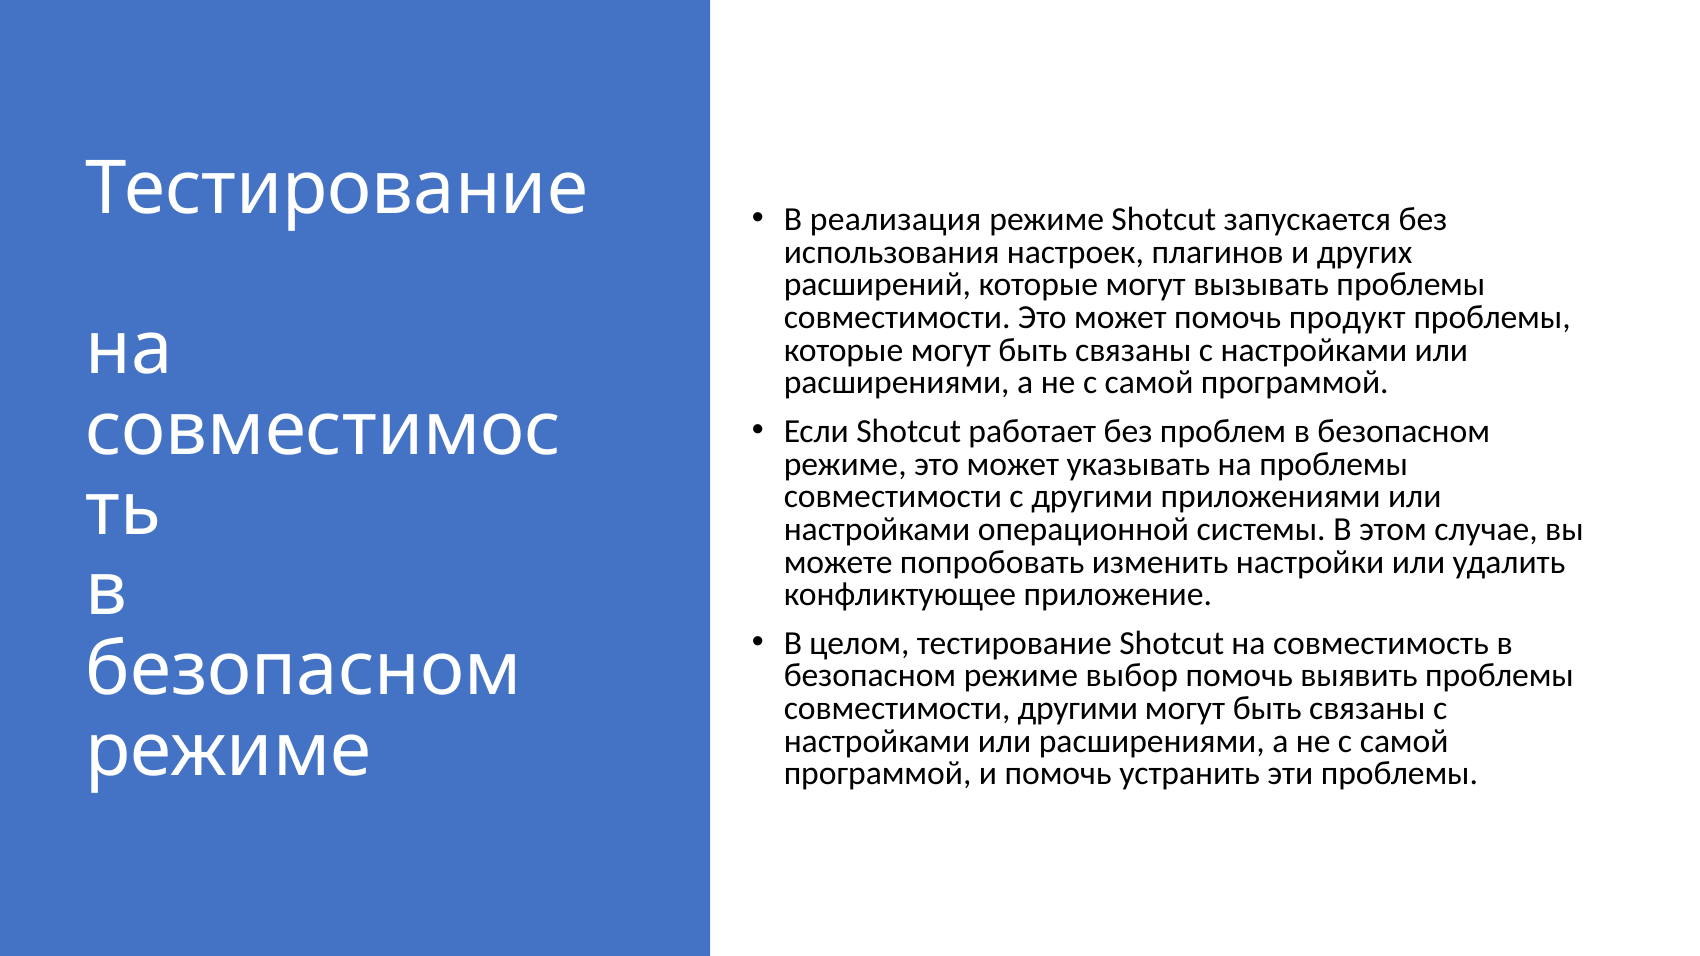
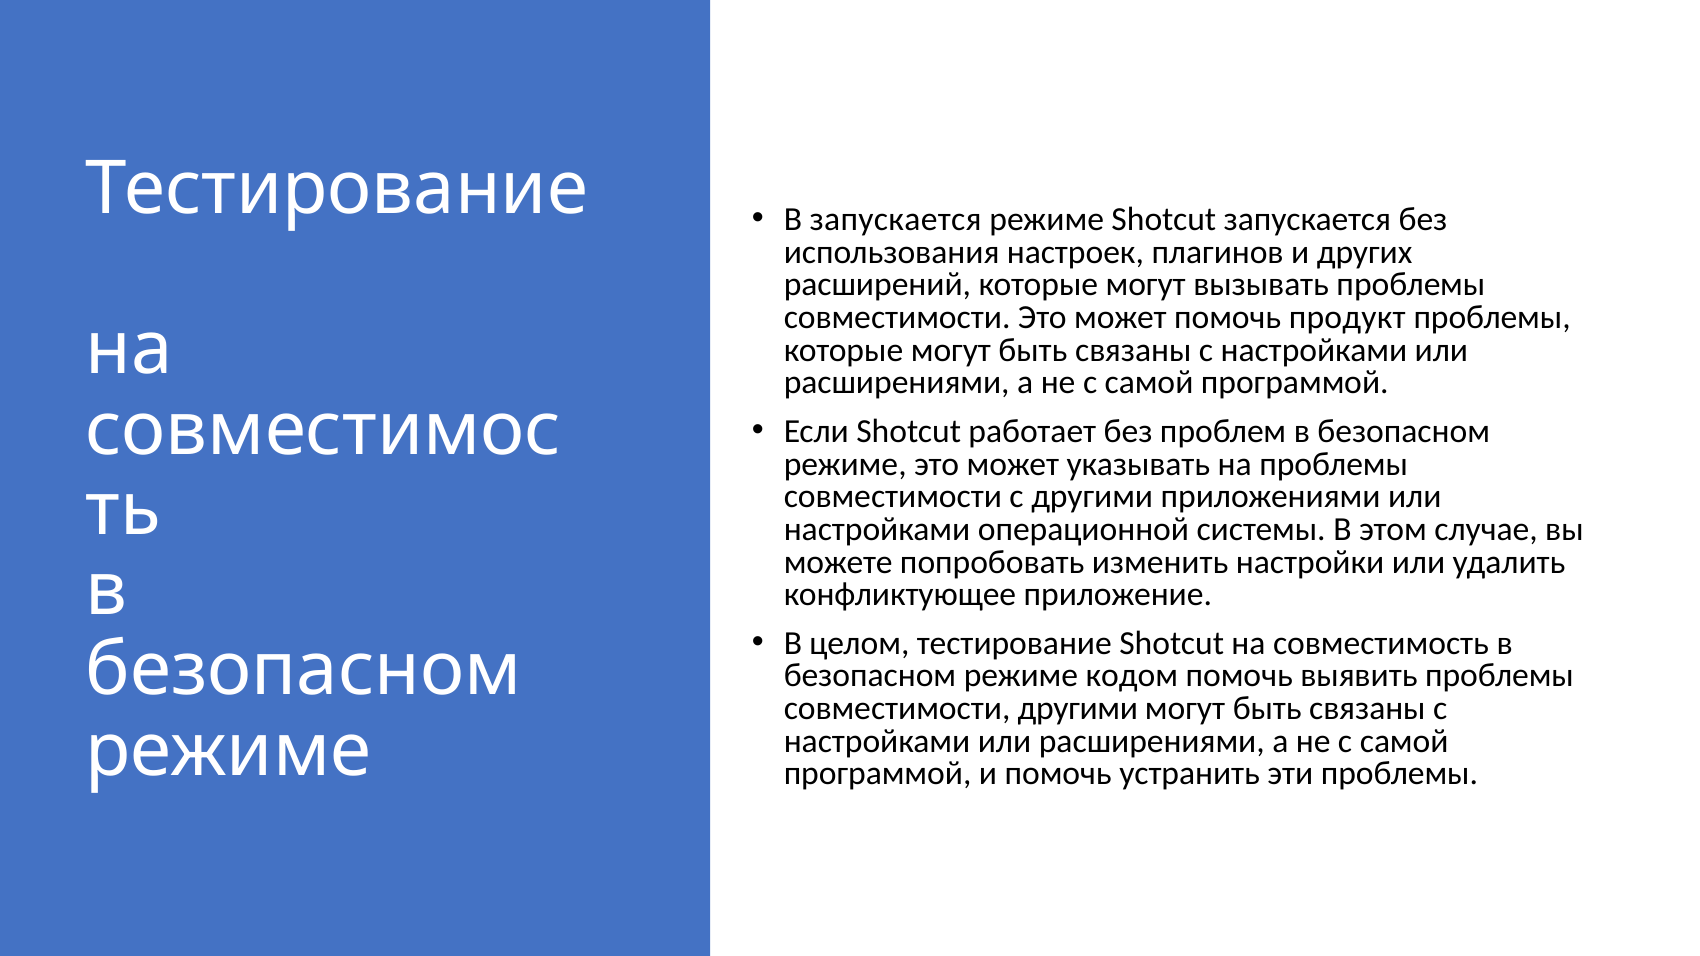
В реализация: реализация -> запускается
выбор: выбор -> кодом
